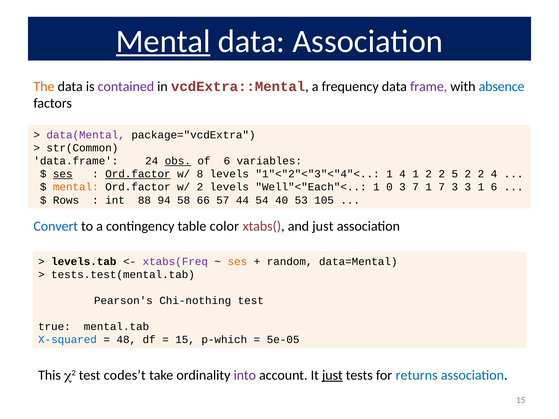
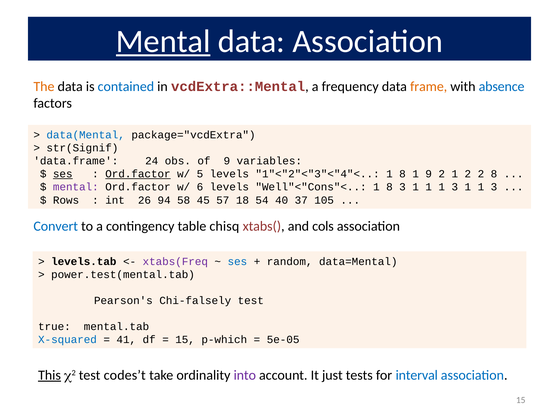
contained colour: purple -> blue
frame colour: purple -> orange
data(Mental colour: purple -> blue
str(Common: str(Common -> str(Signif
obs underline: present -> none
of 6: 6 -> 9
8: 8 -> 5
1"<"2"<"3"<"4"< 1 4: 4 -> 8
1 2: 2 -> 9
2 5: 5 -> 1
2 4: 4 -> 8
mental at (76, 187) colour: orange -> purple
w/ 2: 2 -> 6
Well"<"Each"<: Well"<"Each"< -> Well"<"Cons"<
0 at (389, 187): 0 -> 8
7 at (416, 187): 7 -> 1
7 at (442, 187): 7 -> 1
3 at (468, 187): 3 -> 1
6 at (494, 187): 6 -> 3
88: 88 -> 26
66: 66 -> 45
44: 44 -> 18
53: 53 -> 37
color: color -> chisq
and just: just -> cols
ses at (237, 262) colour: orange -> blue
tests.test(mental.tab: tests.test(mental.tab -> power.test(mental.tab
Chi-nothing: Chi-nothing -> Chi-falsely
48: 48 -> 41
This underline: none -> present
just at (332, 375) underline: present -> none
returns: returns -> interval
